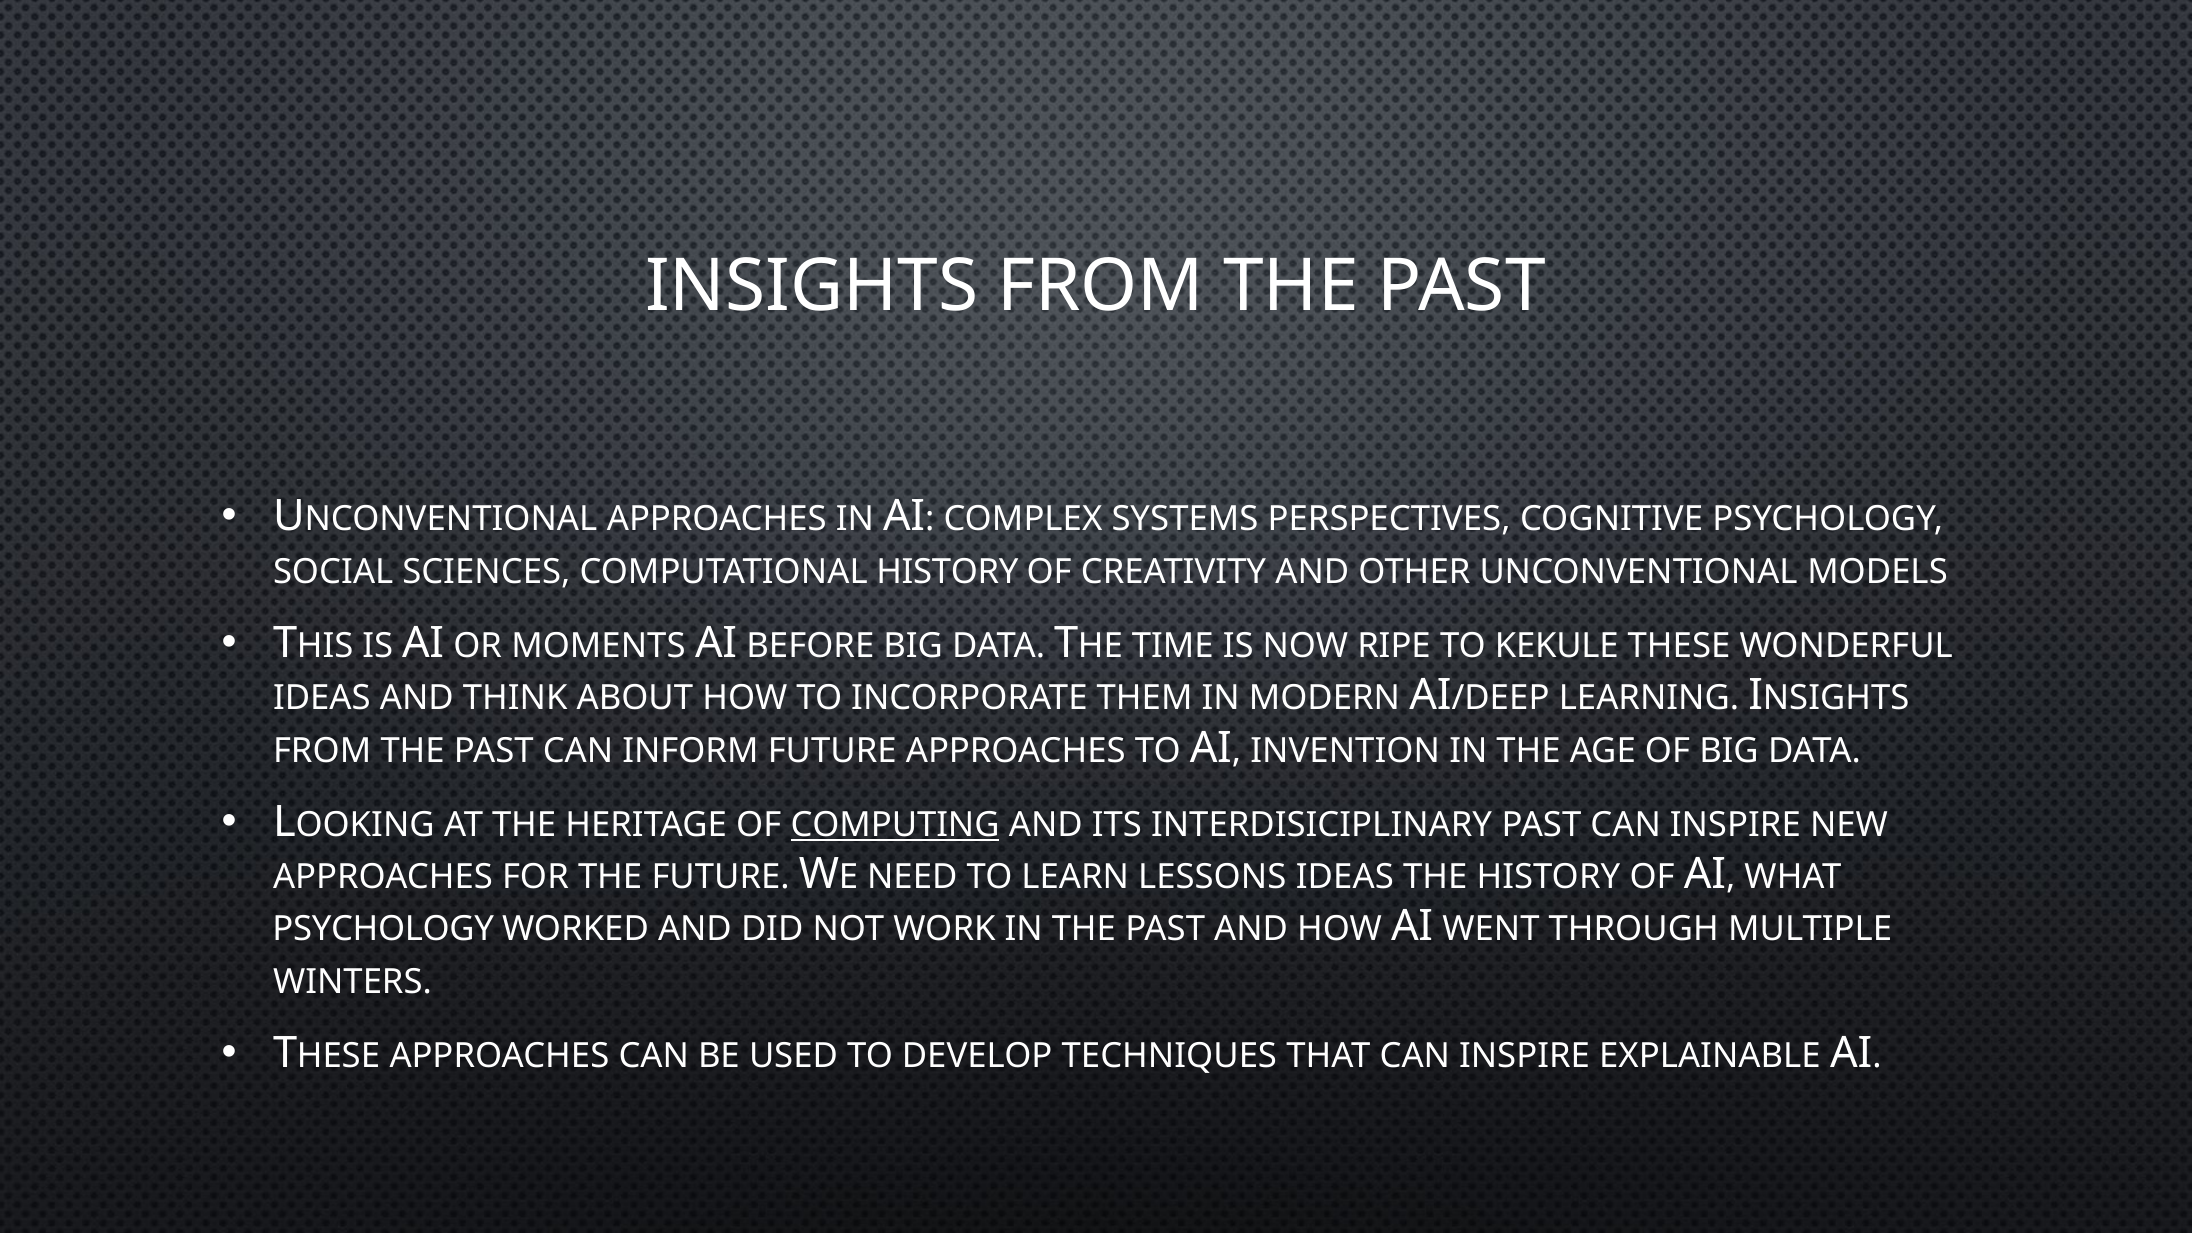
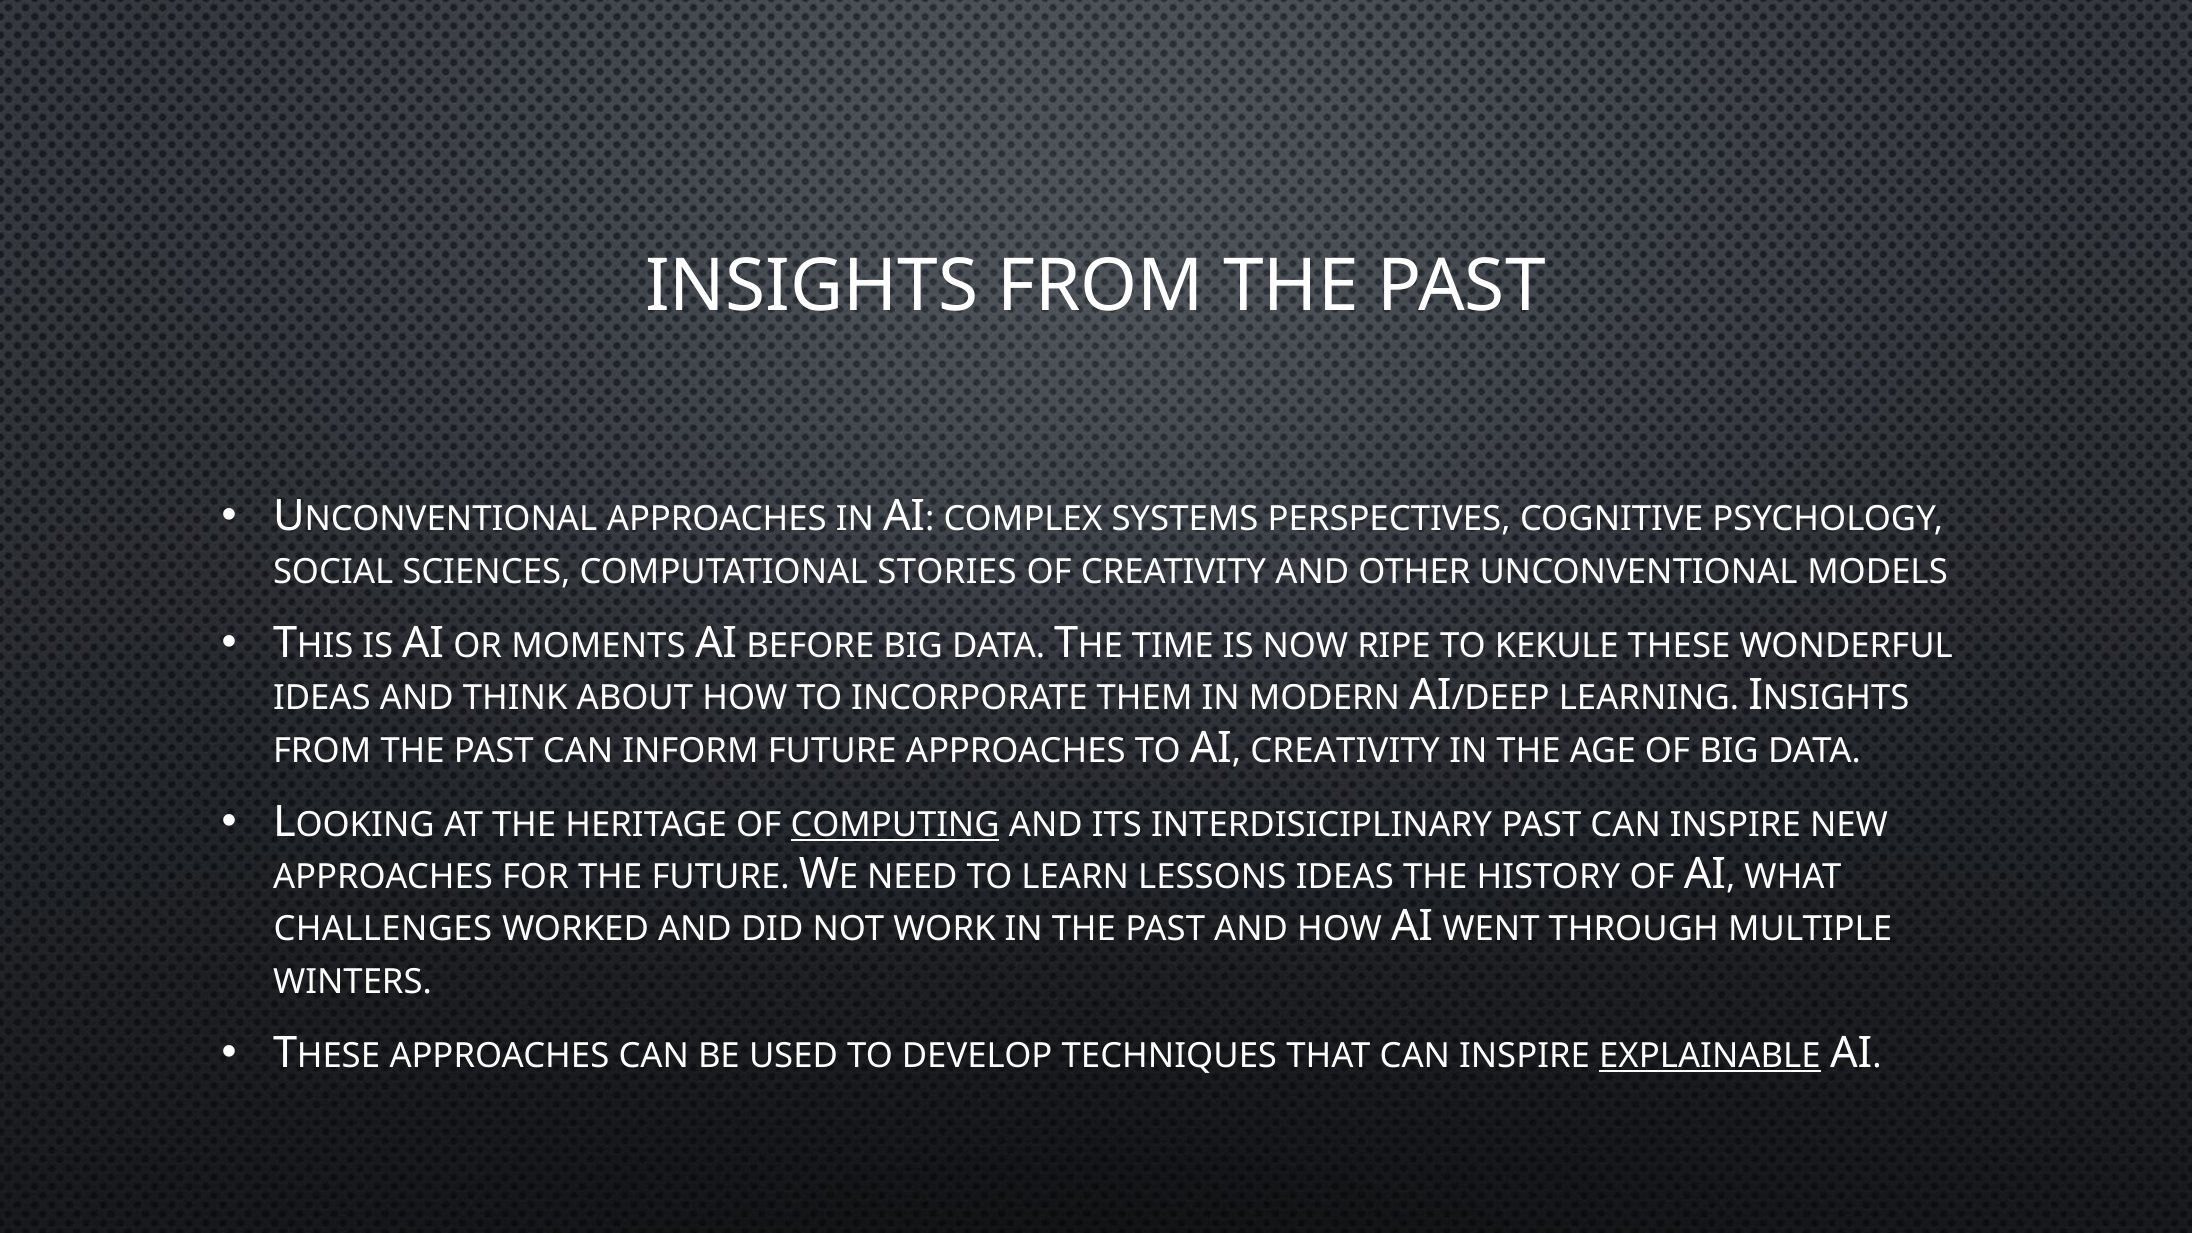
COMPUTATIONAL HISTORY: HISTORY -> STORIES
INVENTION at (1345, 751): INVENTION -> CREATIVITY
PSYCHOLOGY at (383, 930): PSYCHOLOGY -> CHALLENGES
EXPLAINABLE underline: none -> present
